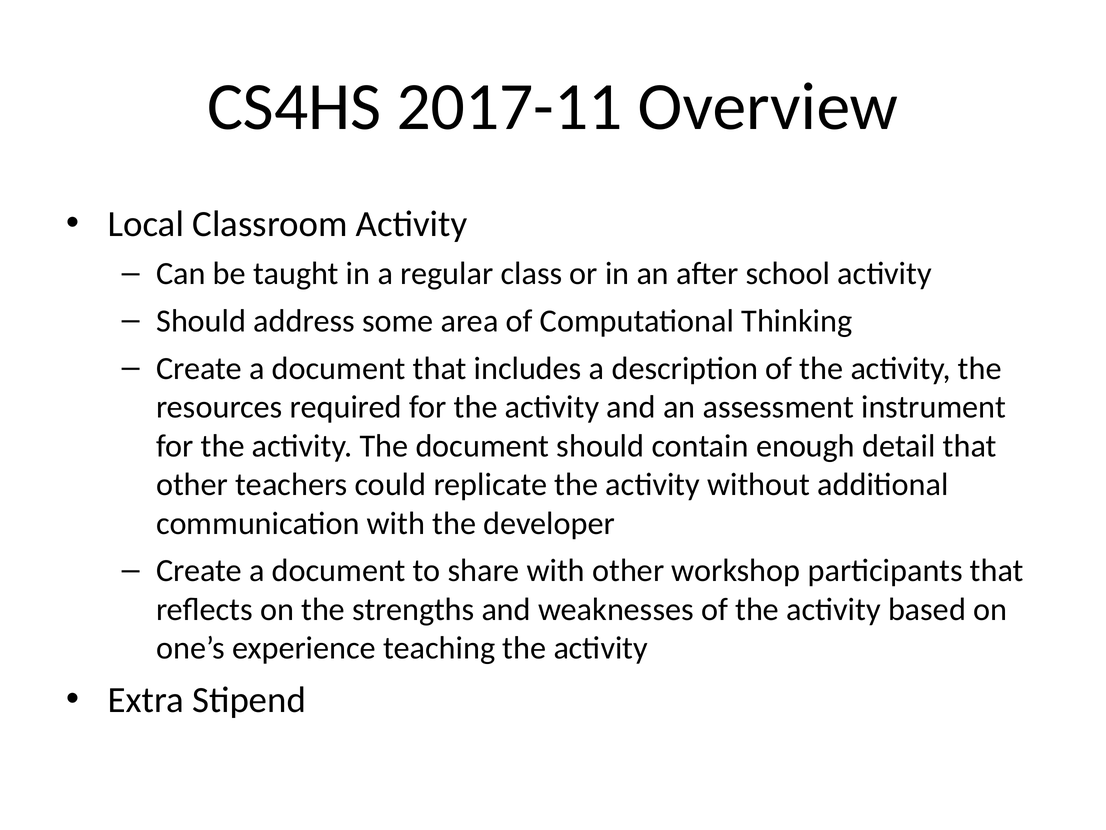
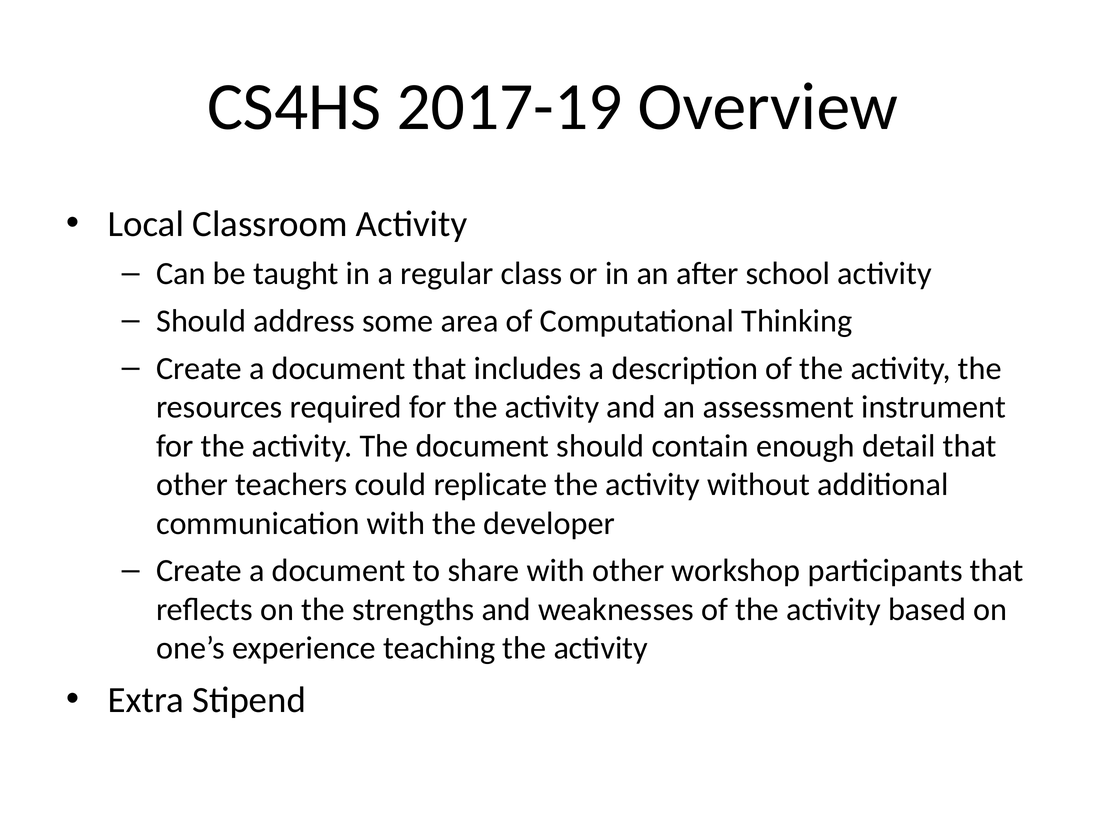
2017-11: 2017-11 -> 2017-19
